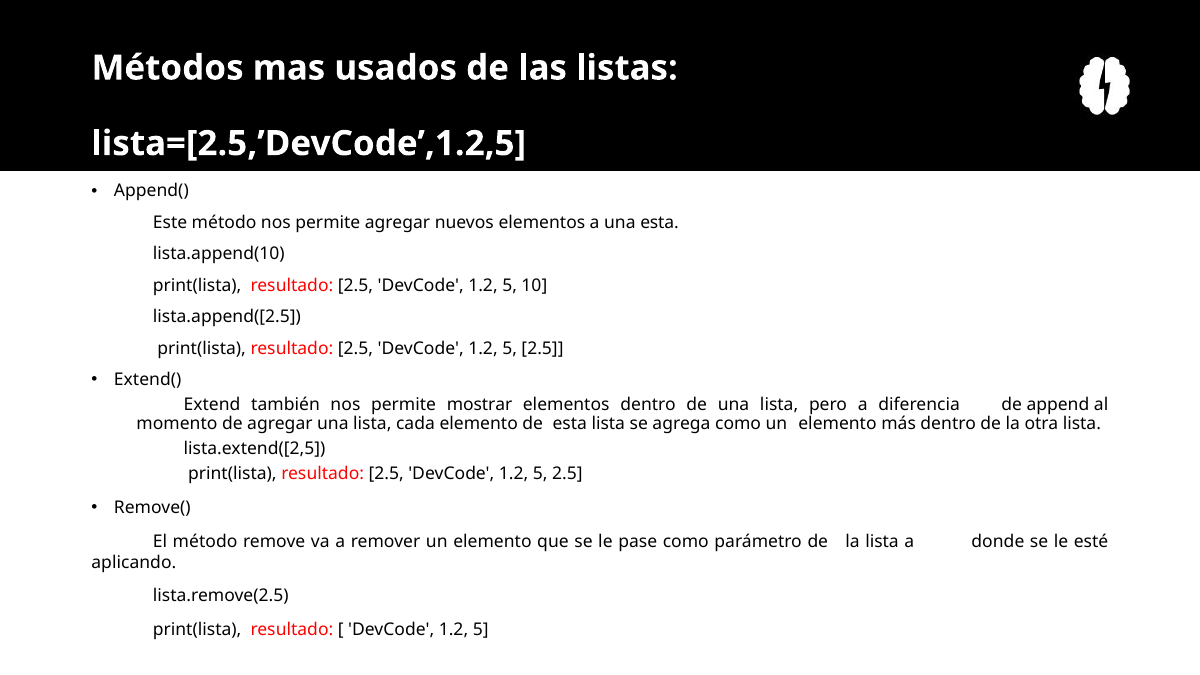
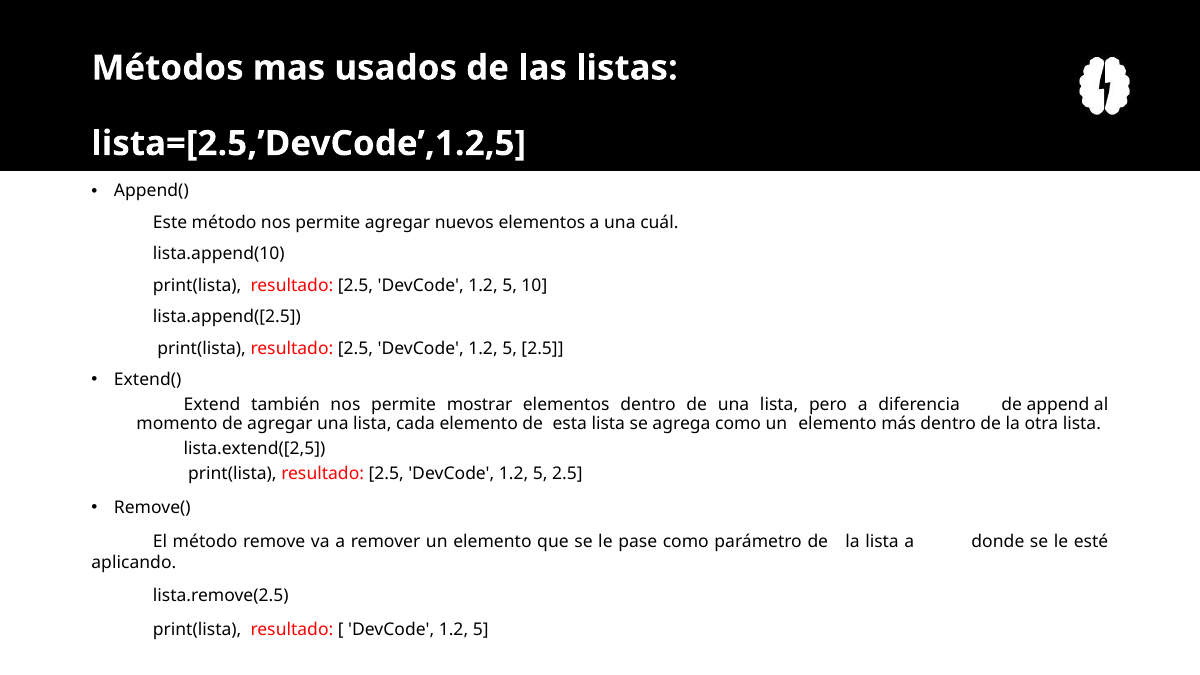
una esta: esta -> cuál
